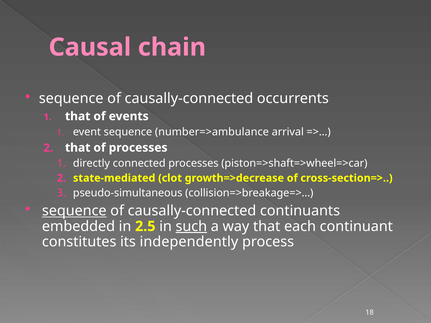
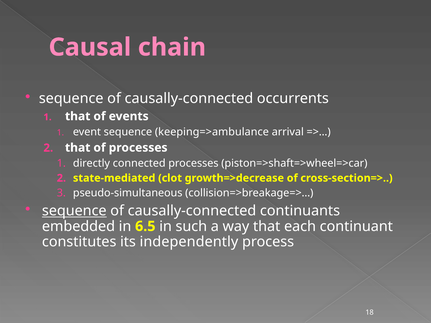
number=>ambulance: number=>ambulance -> keeping=>ambulance
2.5: 2.5 -> 6.5
such underline: present -> none
